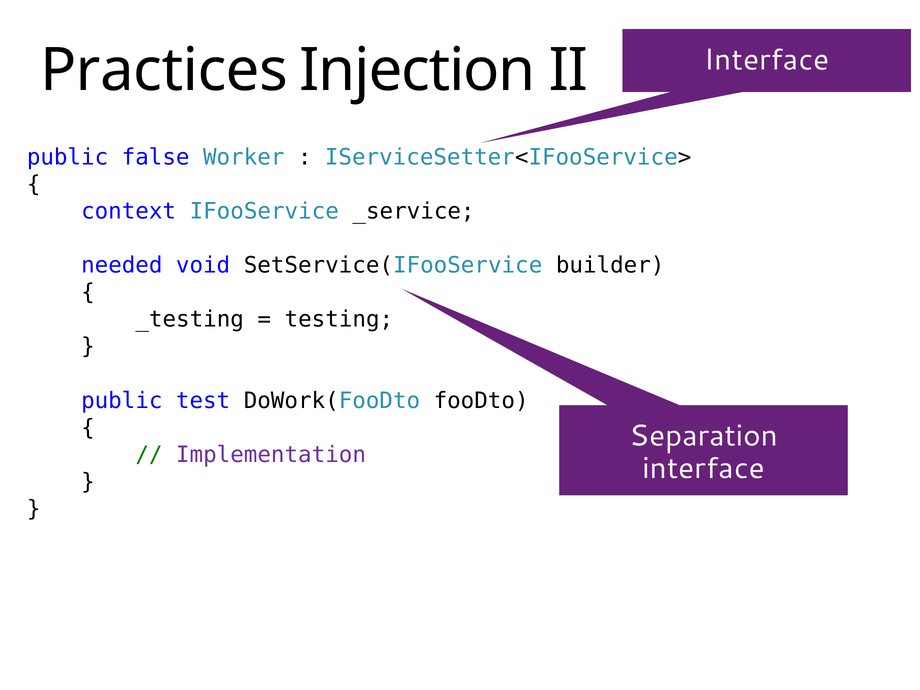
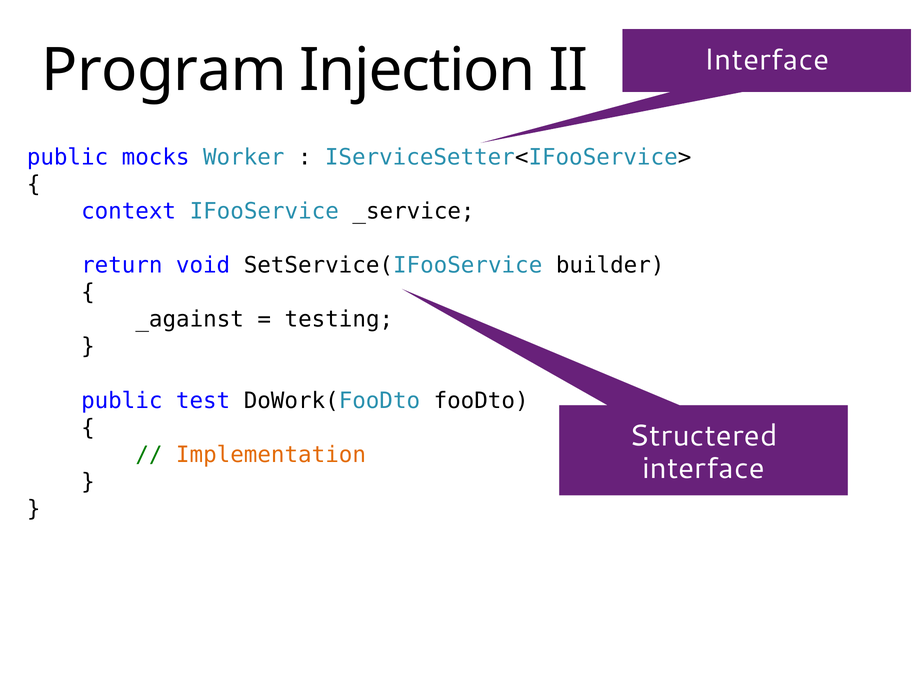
Practices: Practices -> Program
false: false -> mocks
needed: needed -> return
_testing: _testing -> _against
Separation: Separation -> Structered
Implementation colour: purple -> orange
